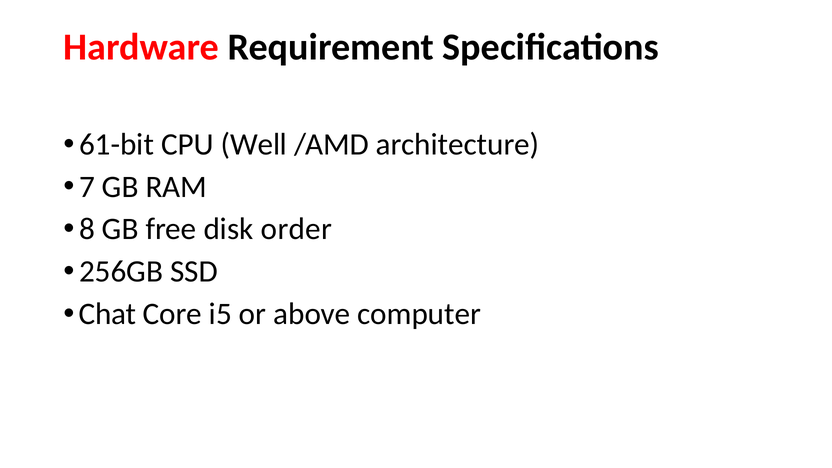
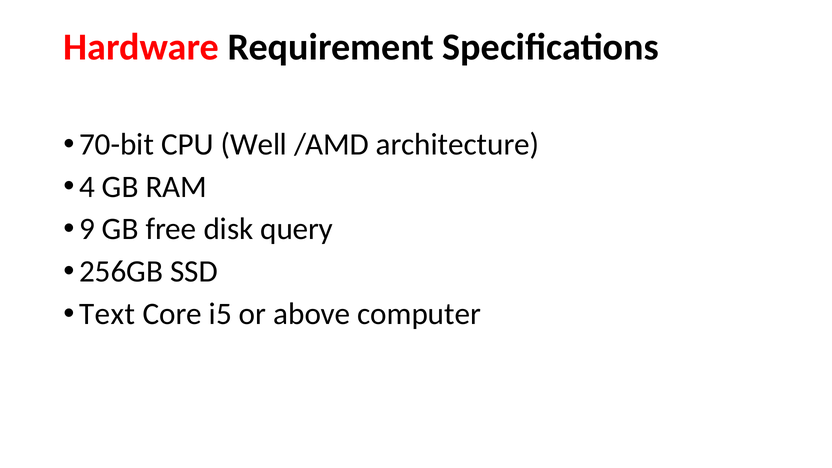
61-bit: 61-bit -> 70-bit
7: 7 -> 4
8: 8 -> 9
order: order -> query
Chat: Chat -> Text
